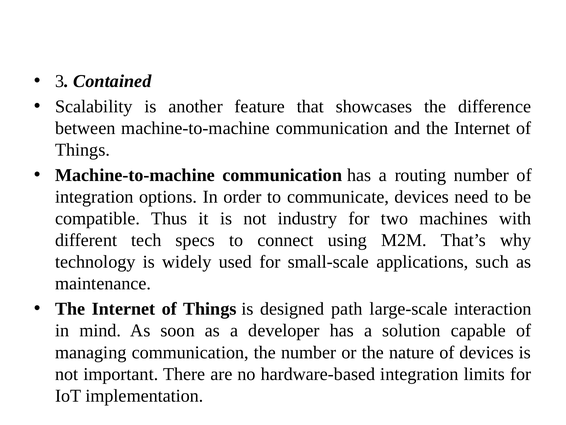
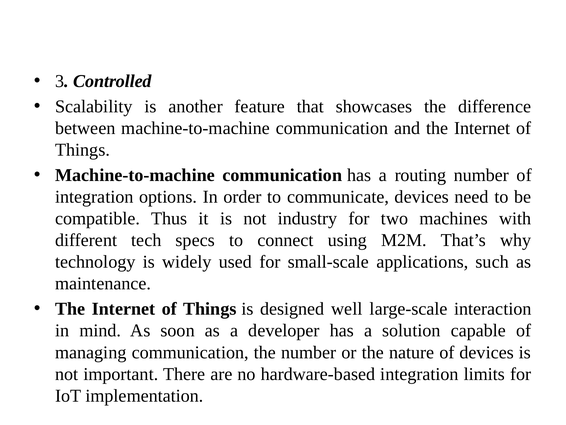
Contained: Contained -> Controlled
path: path -> well
